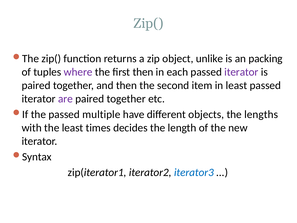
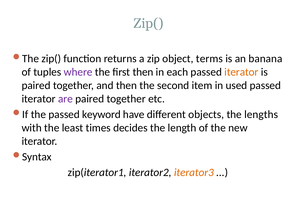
unlike: unlike -> terms
packing: packing -> banana
iterator at (241, 72) colour: purple -> orange
in least: least -> used
multiple: multiple -> keyword
iterator3 colour: blue -> orange
